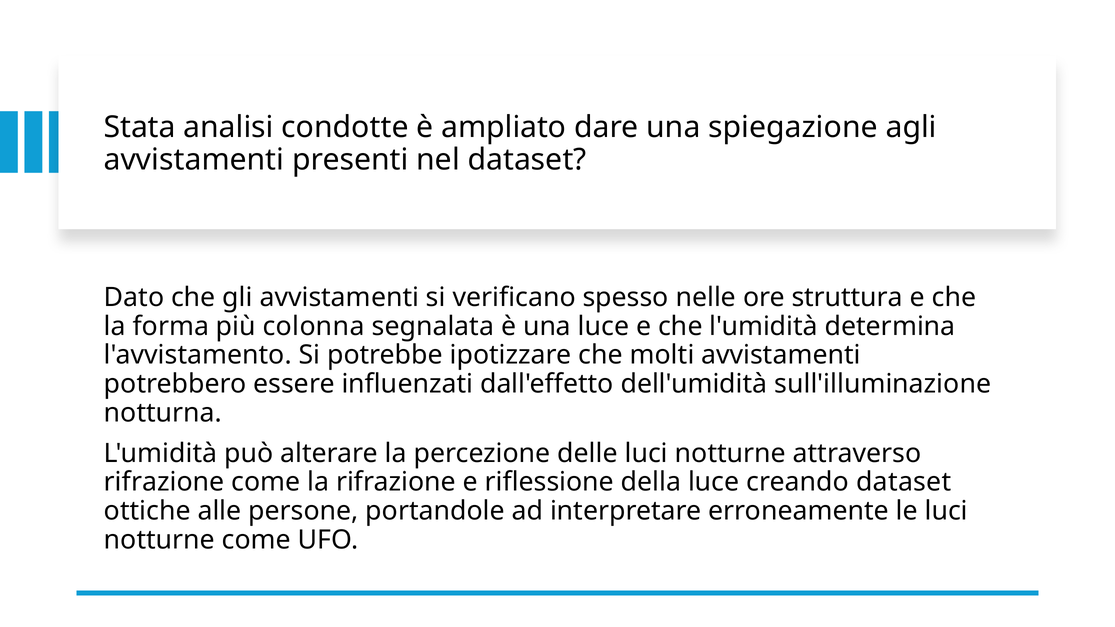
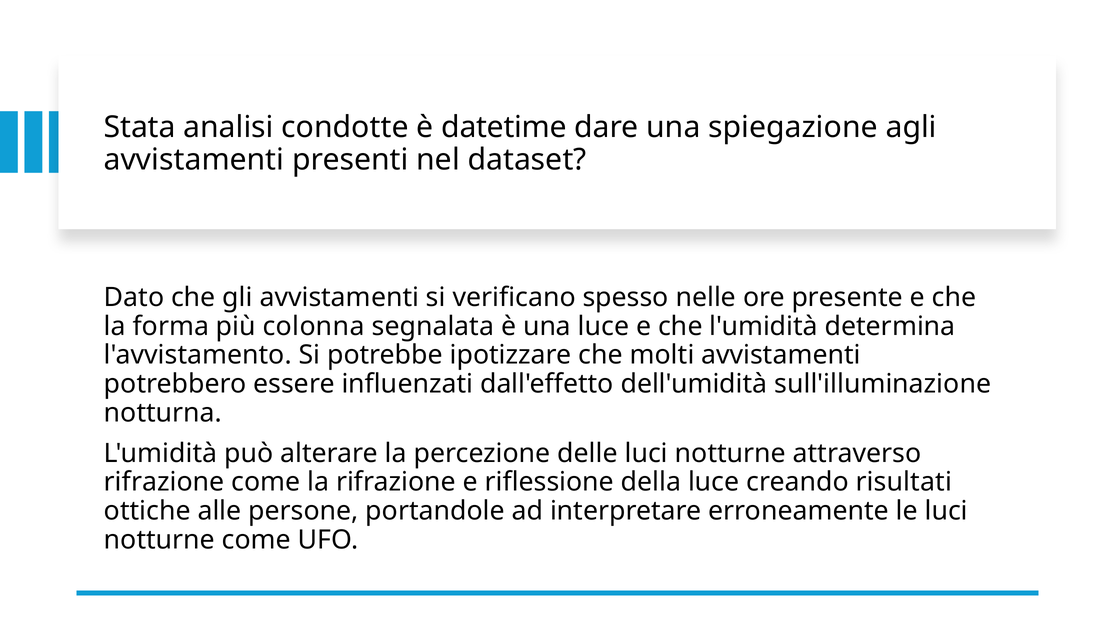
ampliato: ampliato -> datetime
struttura: struttura -> presente
creando dataset: dataset -> risultati
